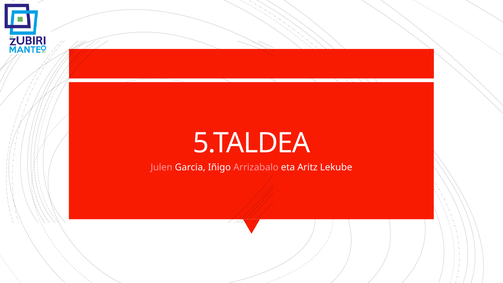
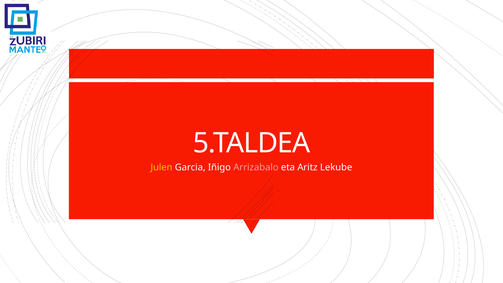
Julen colour: pink -> yellow
